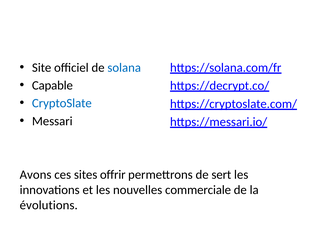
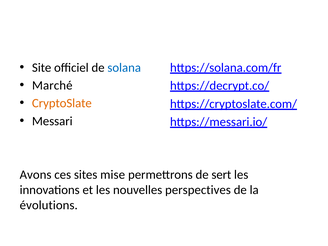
Capable: Capable -> Marché
CryptoSlate colour: blue -> orange
offrir: offrir -> mise
commerciale: commerciale -> perspectives
